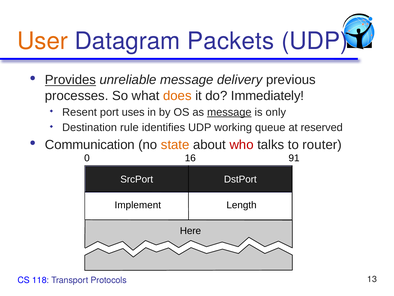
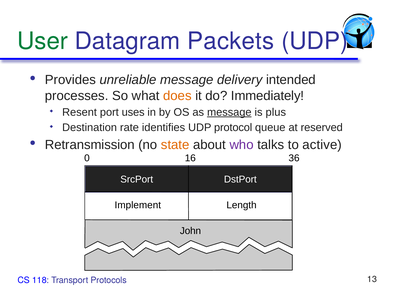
User colour: orange -> green
Provides underline: present -> none
previous: previous -> intended
only: only -> plus
rule: rule -> rate
working: working -> protocol
Communication: Communication -> Retransmission
who colour: red -> purple
router: router -> active
91: 91 -> 36
Here: Here -> John
